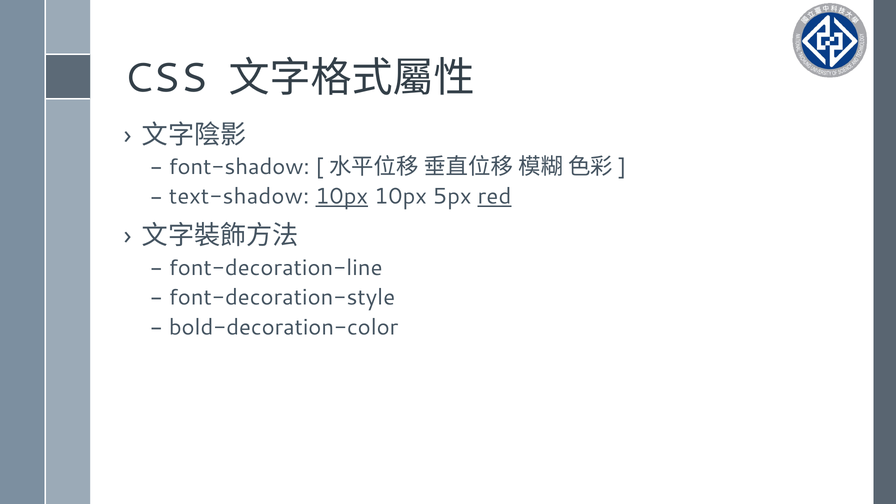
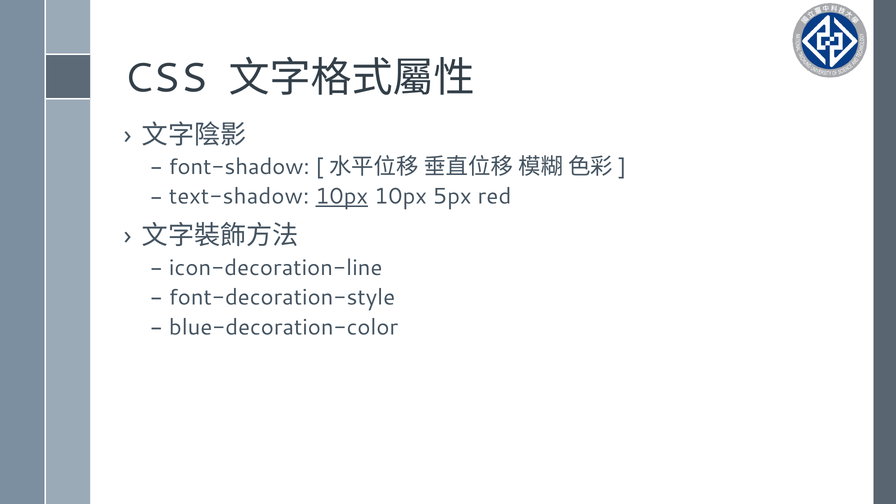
red underline: present -> none
font-decoration-line: font-decoration-line -> icon-decoration-line
bold-decoration-color: bold-decoration-color -> blue-decoration-color
